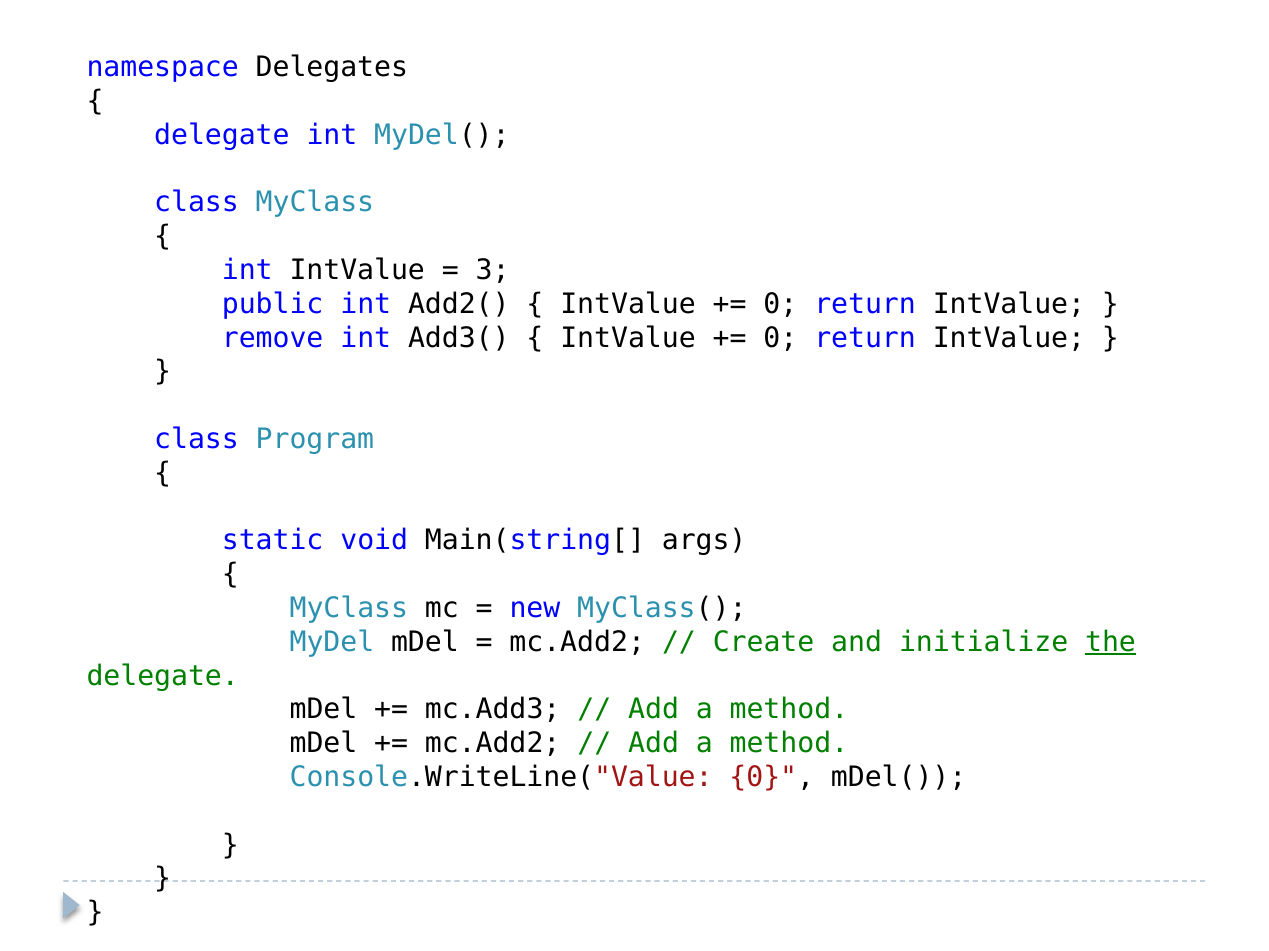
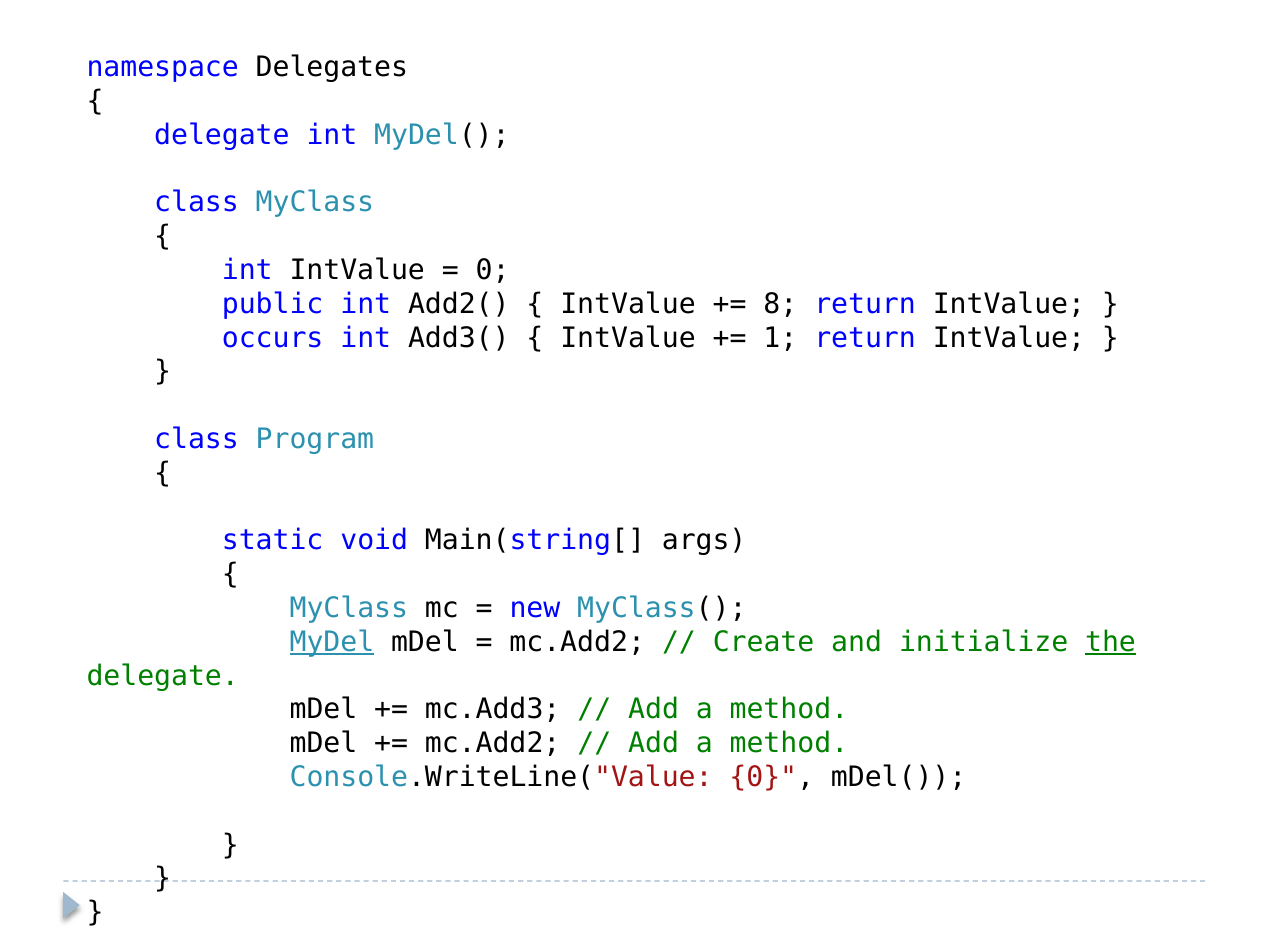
3 at (493, 270): 3 -> 0
0 at (780, 304): 0 -> 8
remove: remove -> occurs
0 at (780, 338): 0 -> 1
MyDel underline: none -> present
